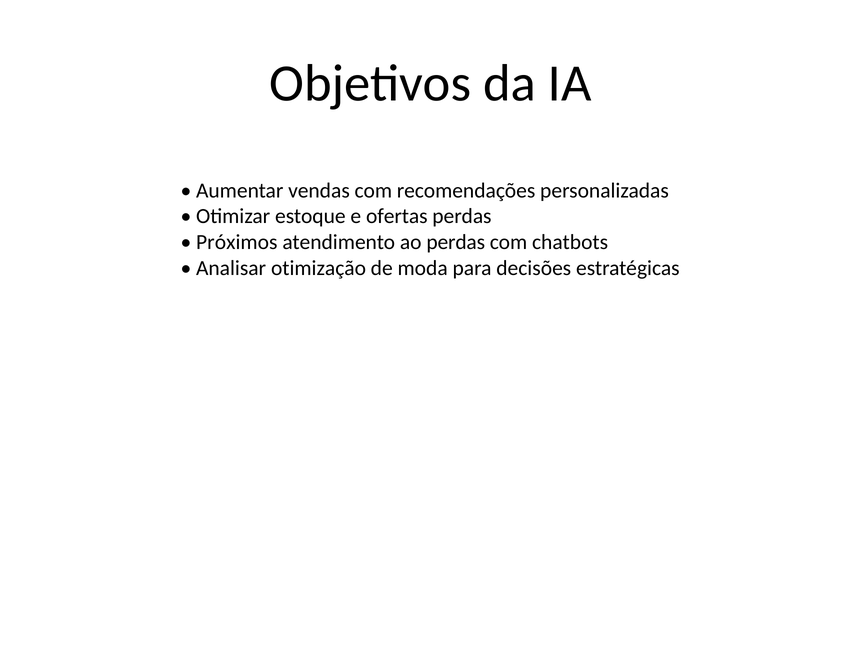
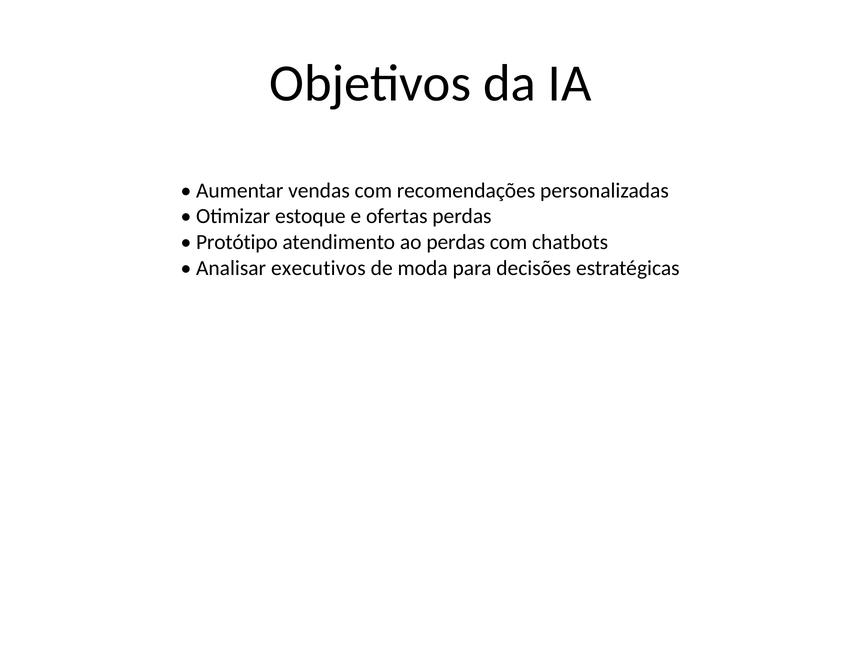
Próximos: Próximos -> Protótipo
otimização: otimização -> executivos
